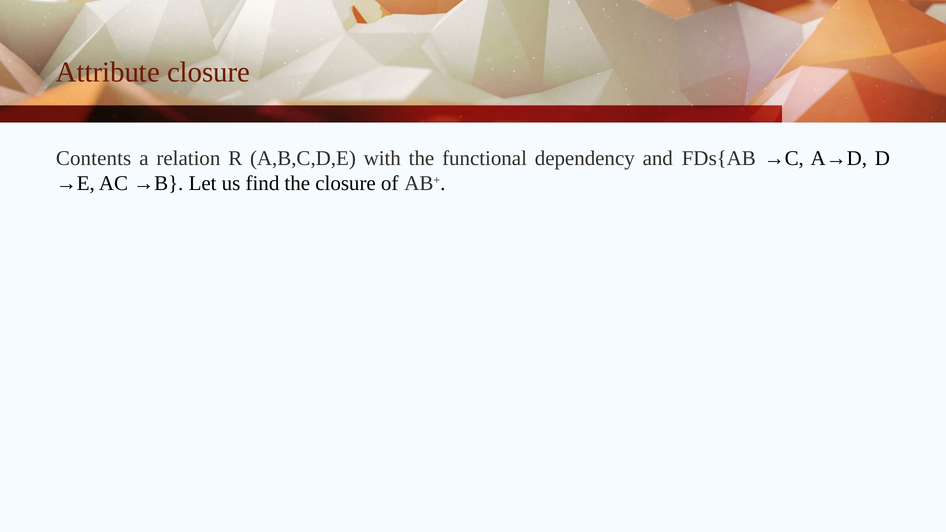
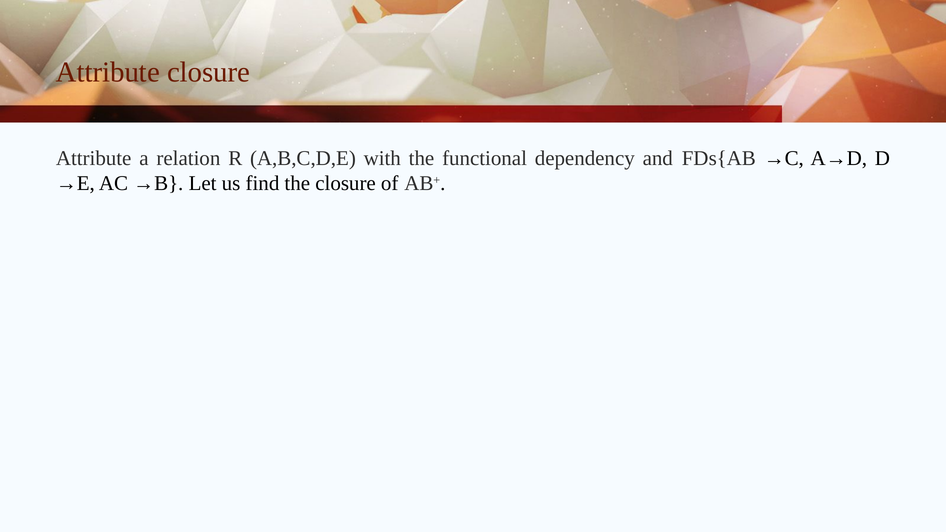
Contents at (94, 158): Contents -> Attribute
